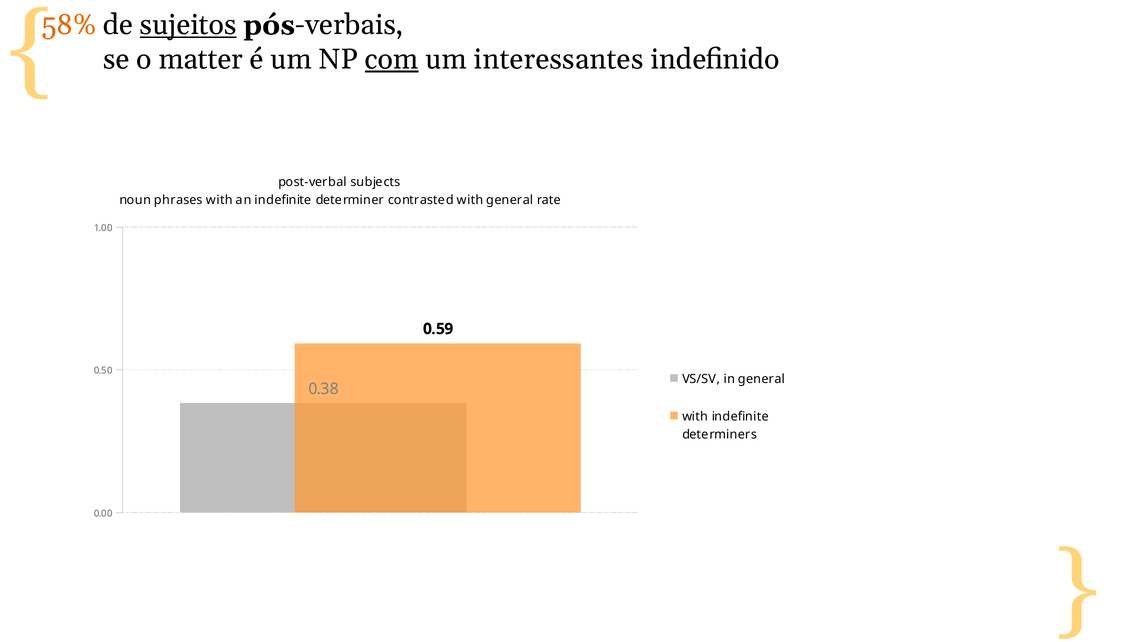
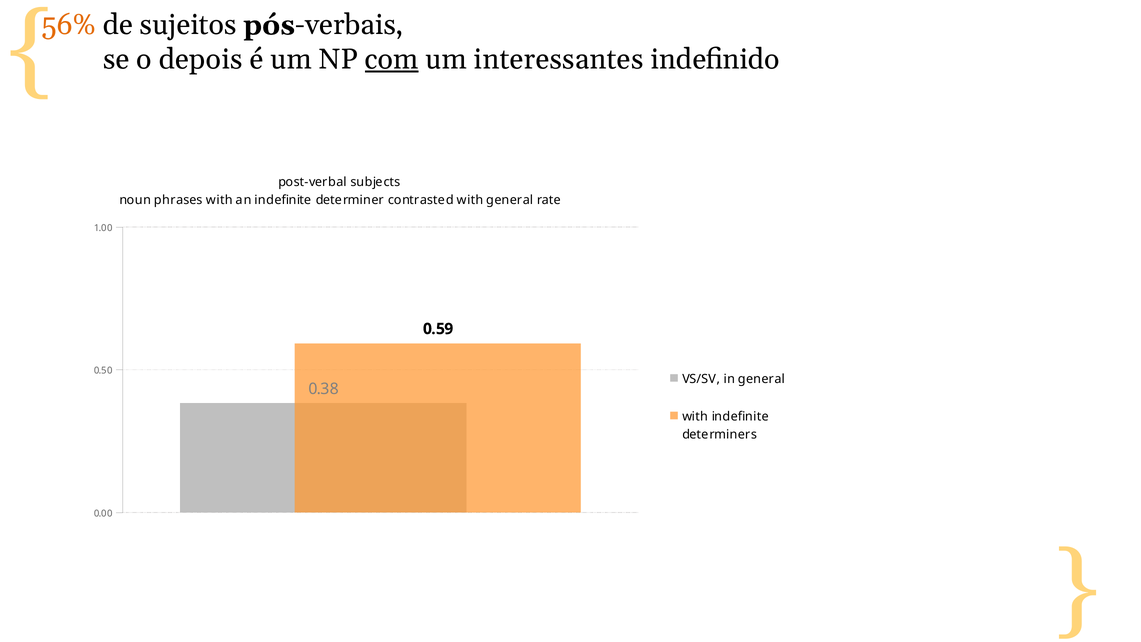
58%: 58% -> 56%
sujeitos underline: present -> none
matter: matter -> depois
